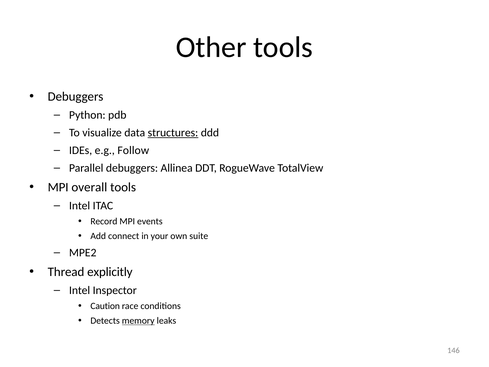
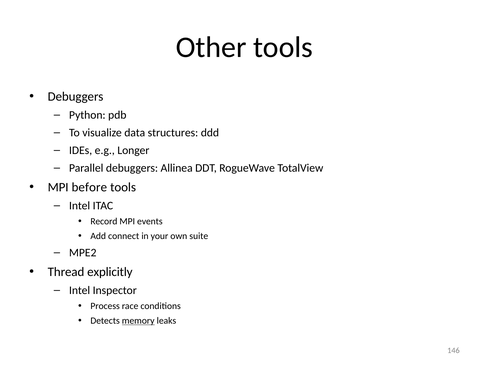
structures underline: present -> none
Follow: Follow -> Longer
overall: overall -> before
Caution: Caution -> Process
